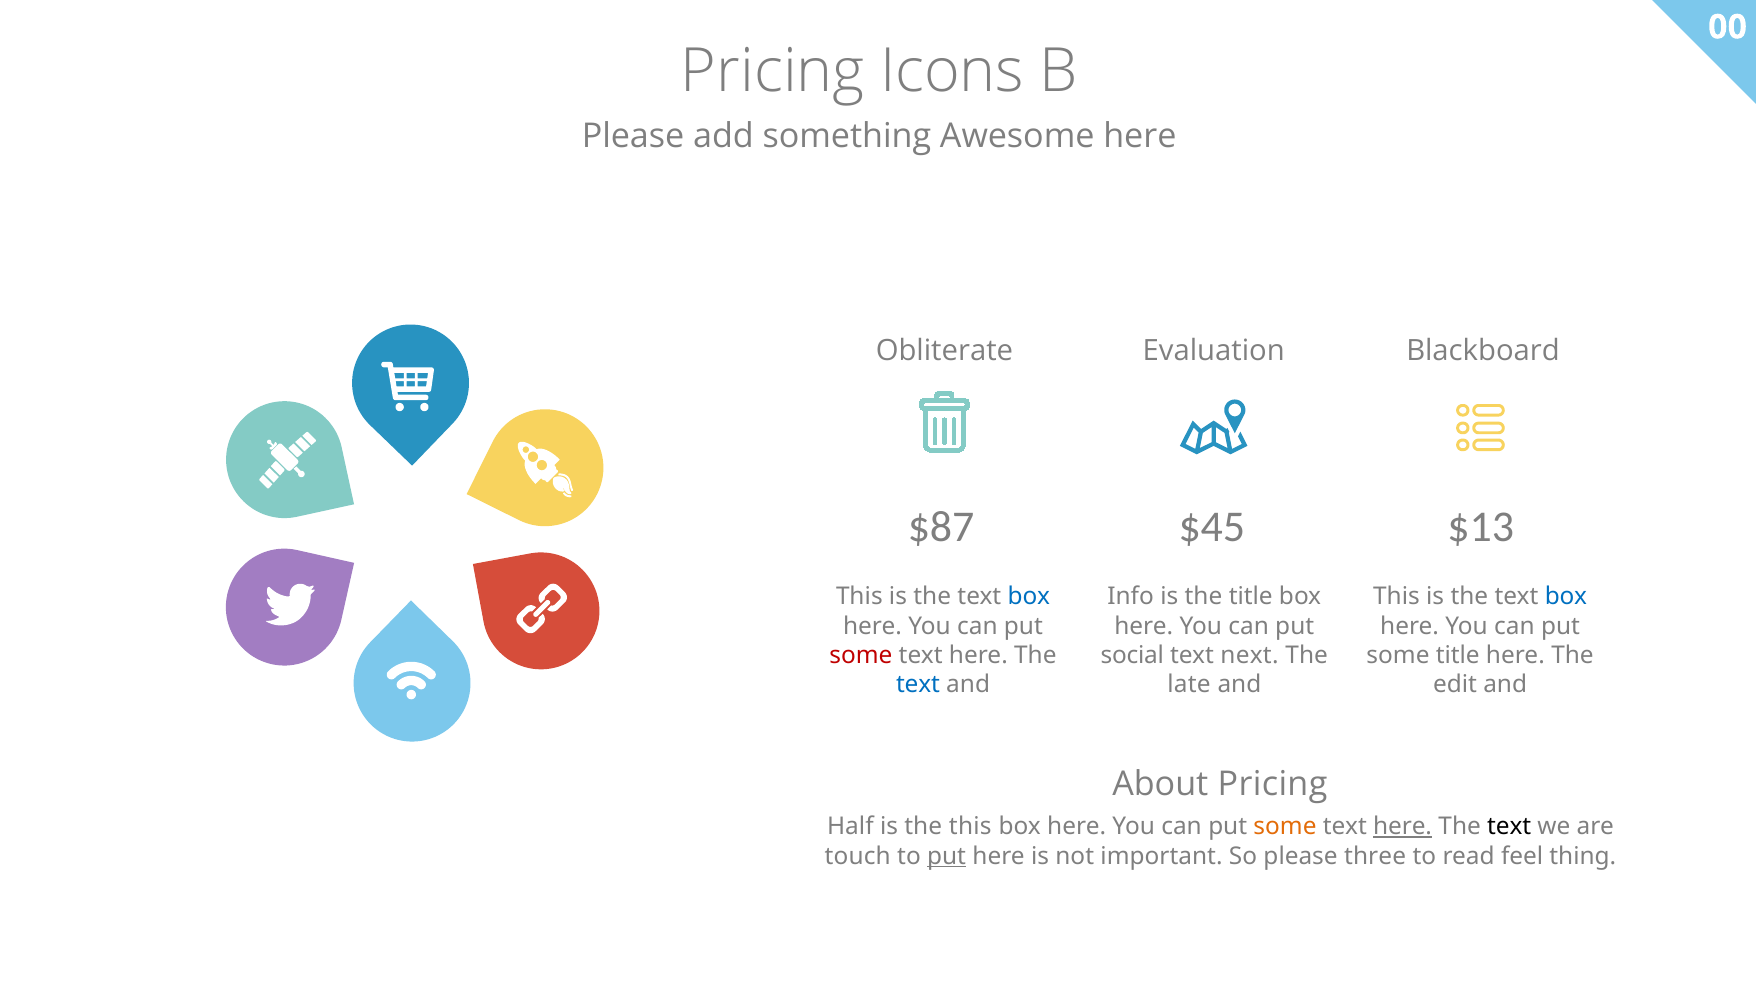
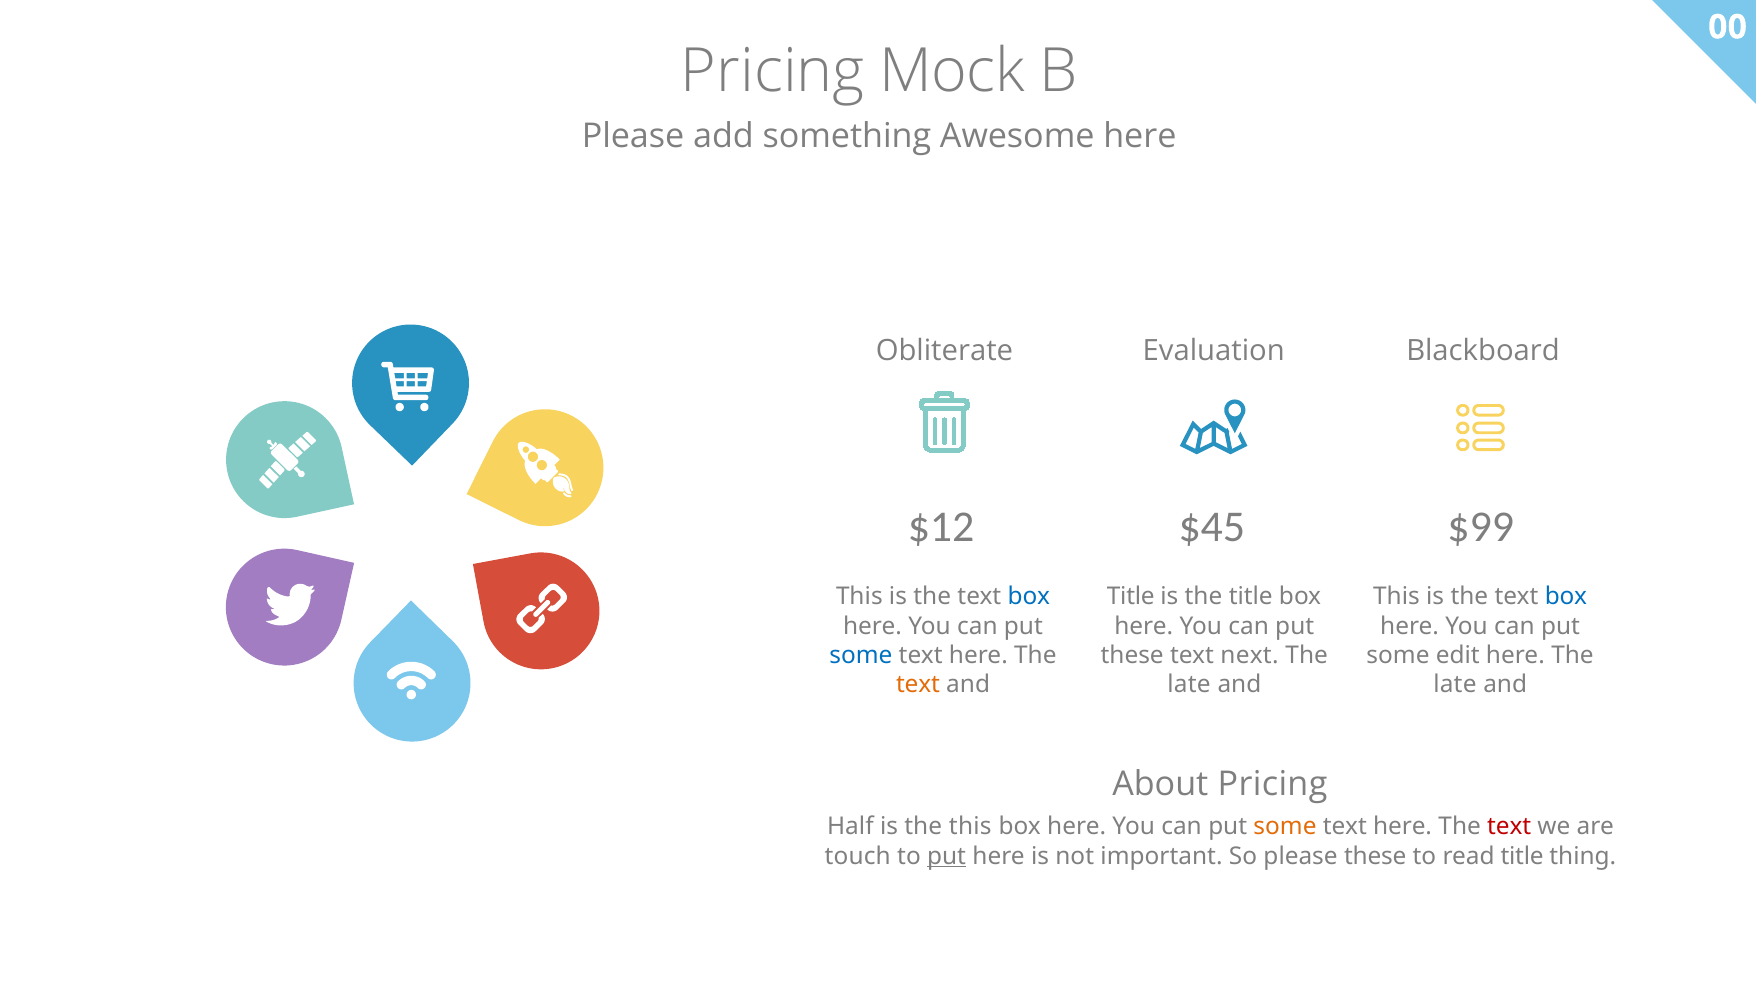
Icons: Icons -> Mock
$87: $87 -> $12
$13: $13 -> $99
Info at (1131, 597): Info -> Title
some at (861, 655) colour: red -> blue
social at (1132, 655): social -> these
some title: title -> edit
text at (918, 685) colour: blue -> orange
edit at (1455, 685): edit -> late
here at (1403, 826) underline: present -> none
text at (1509, 826) colour: black -> red
please three: three -> these
read feel: feel -> title
